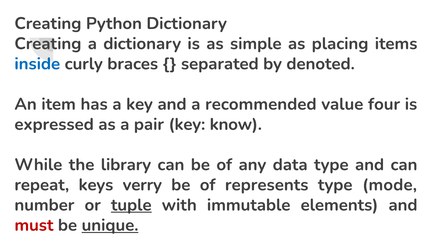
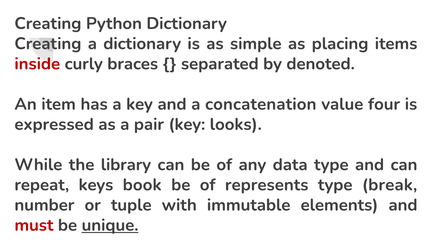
inside colour: blue -> red
recommended: recommended -> concatenation
know: know -> looks
verry: verry -> book
mode: mode -> break
tuple underline: present -> none
